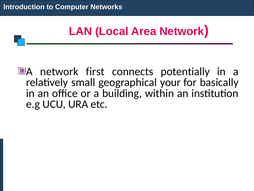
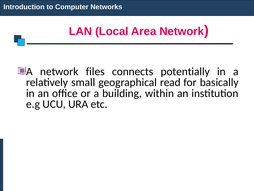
first: first -> files
your: your -> read
